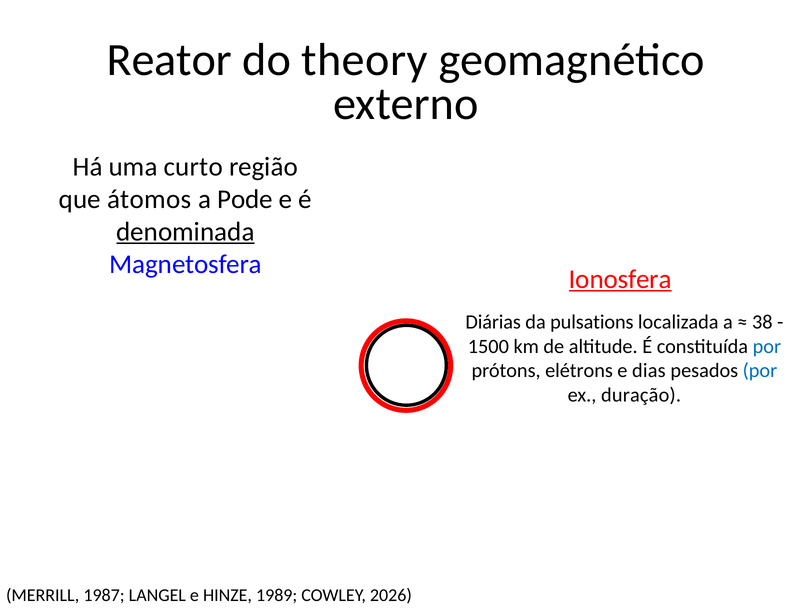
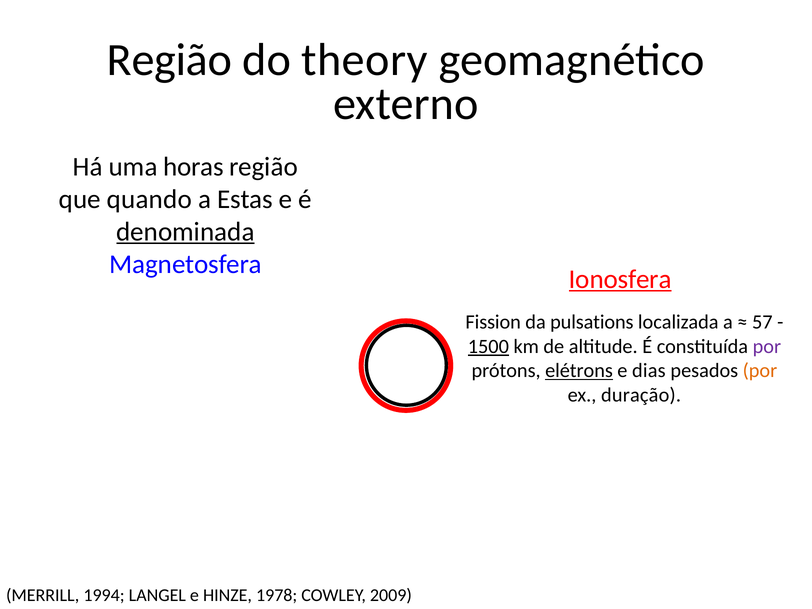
Reator at (169, 60): Reator -> Região
curto: curto -> horas
átomos: átomos -> quando
Pode: Pode -> Estas
Diárias: Diárias -> Fission
38: 38 -> 57
1500 underline: none -> present
por at (767, 346) colour: blue -> purple
elétrons underline: none -> present
por at (760, 371) colour: blue -> orange
1987: 1987 -> 1994
1989: 1989 -> 1978
2026: 2026 -> 2009
